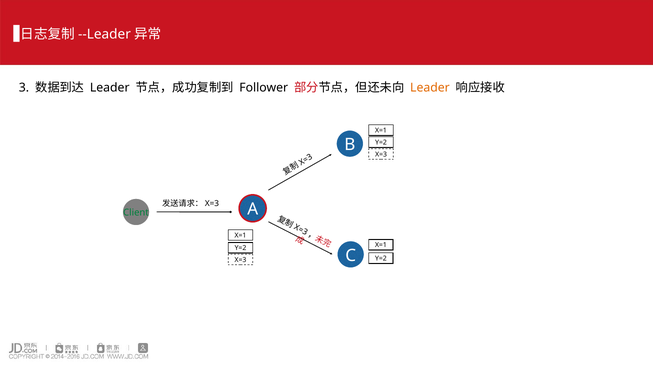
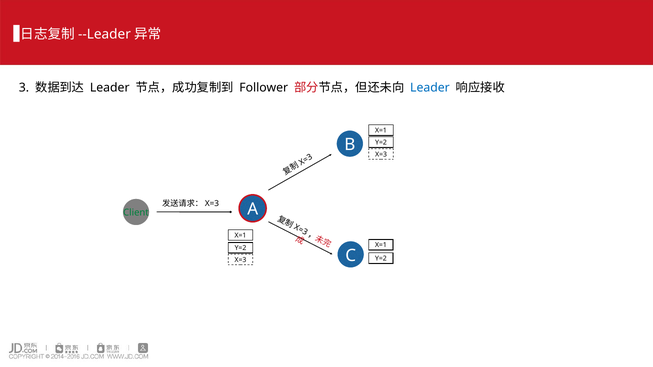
Leader at (430, 88) colour: orange -> blue
